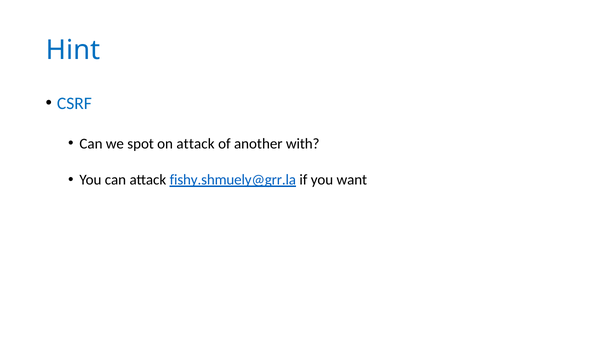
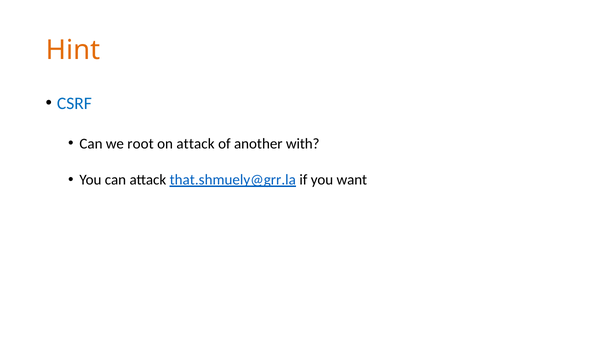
Hint colour: blue -> orange
spot: spot -> root
fishy.shmuely@grr.la: fishy.shmuely@grr.la -> that.shmuely@grr.la
